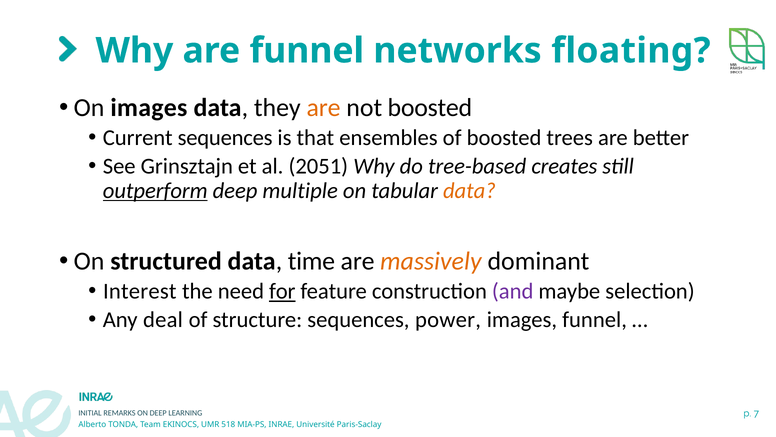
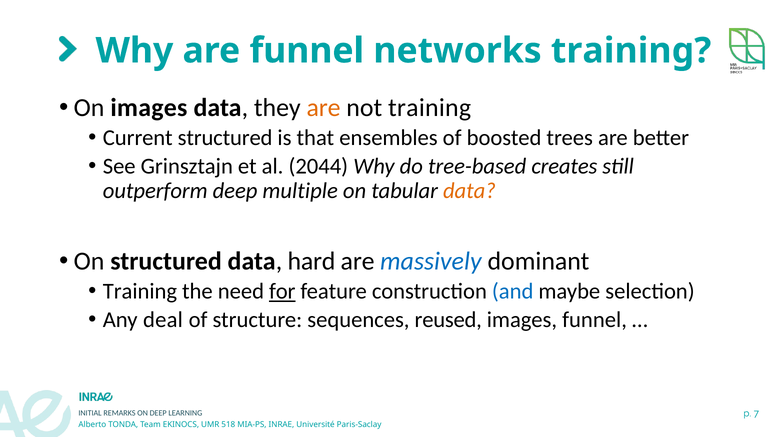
networks floating: floating -> training
not boosted: boosted -> training
Current sequences: sequences -> structured
2051: 2051 -> 2044
outperform underline: present -> none
time: time -> hard
massively colour: orange -> blue
Interest at (140, 291): Interest -> Training
and colour: purple -> blue
power: power -> reused
